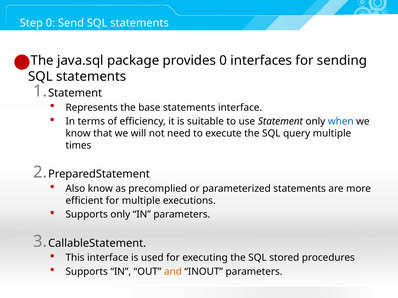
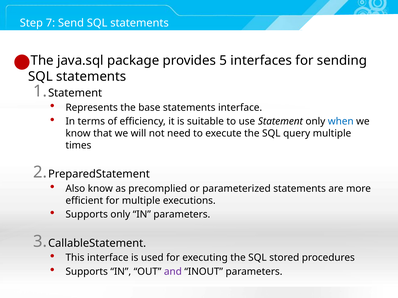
Step 0: 0 -> 7
provides 0: 0 -> 5
and colour: orange -> purple
